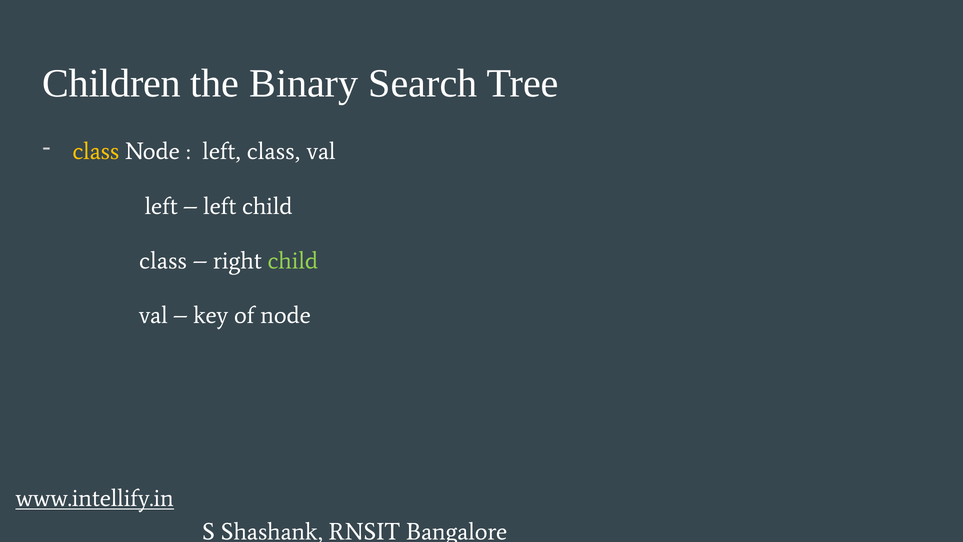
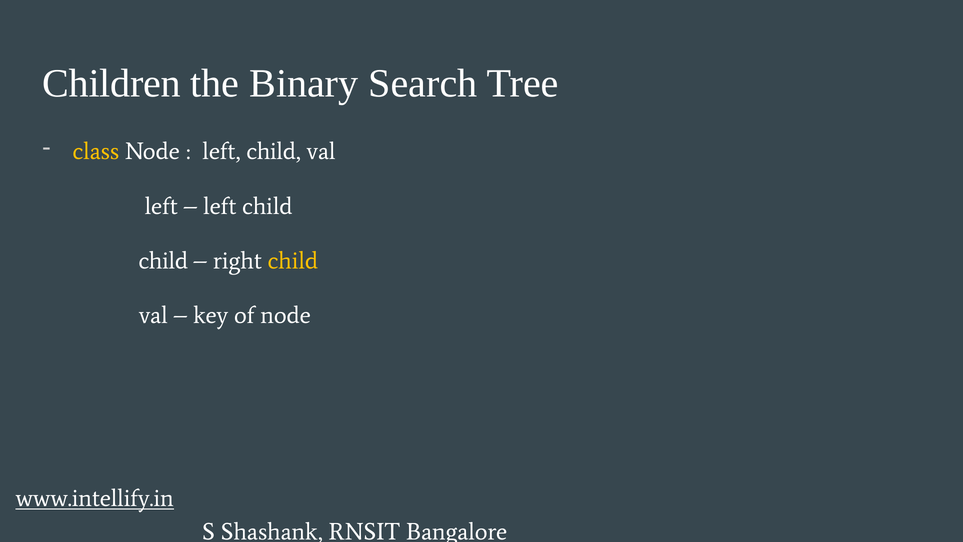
class at (273, 151): class -> child
class at (163, 261): class -> child
child at (293, 261) colour: light green -> yellow
